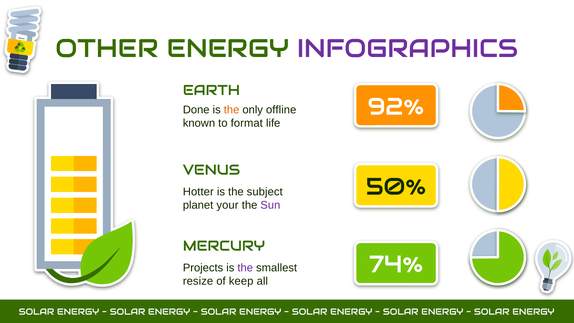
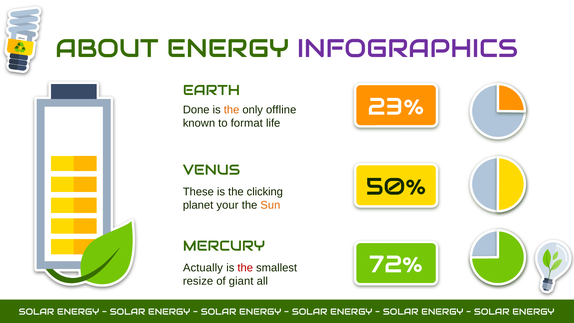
OTHER: OTHER -> ABOUT
92%: 92% -> 23%
Hotter: Hotter -> These
subject: subject -> clicking
Sun colour: purple -> orange
74%: 74% -> 72%
Projects: Projects -> Actually
the at (245, 268) colour: purple -> red
keep: keep -> giant
